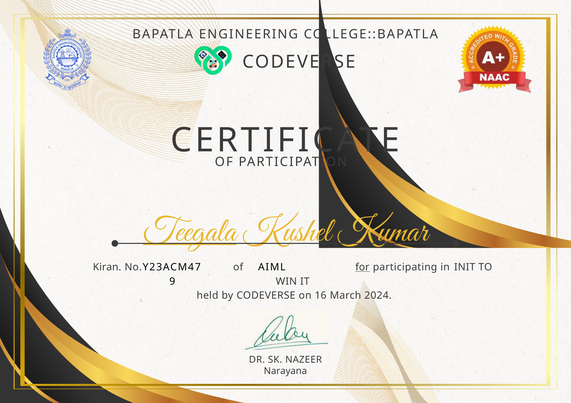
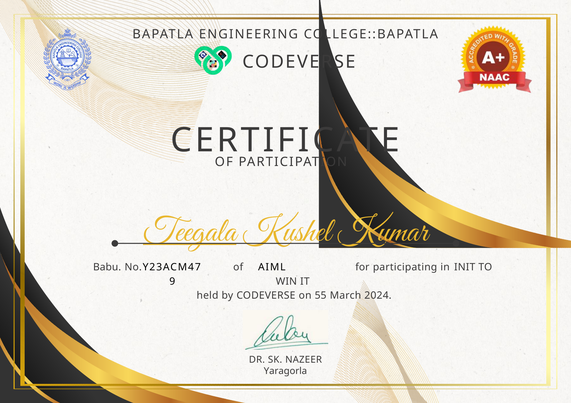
Kiran: Kiran -> Babu
for underline: present -> none
16: 16 -> 55
Narayana: Narayana -> Yaragorla
